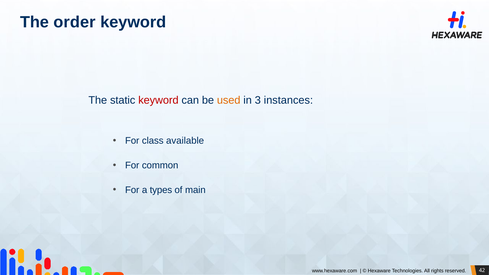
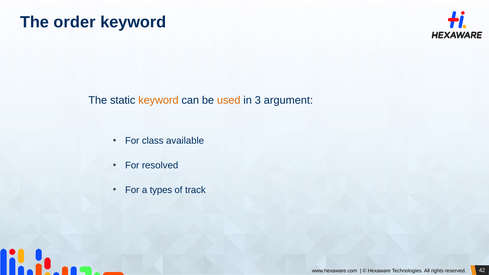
keyword at (158, 100) colour: red -> orange
instances: instances -> argument
common: common -> resolved
main: main -> track
